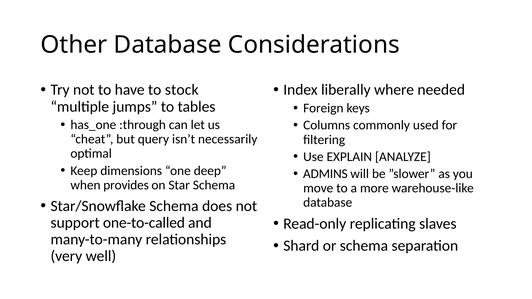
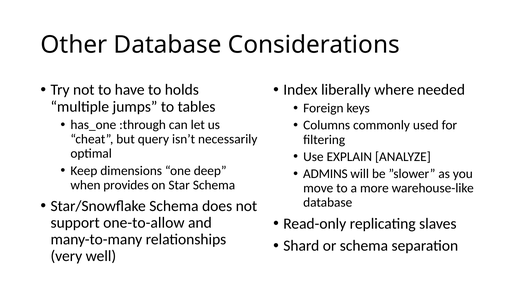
stock: stock -> holds
one-to-called: one-to-called -> one-to-allow
